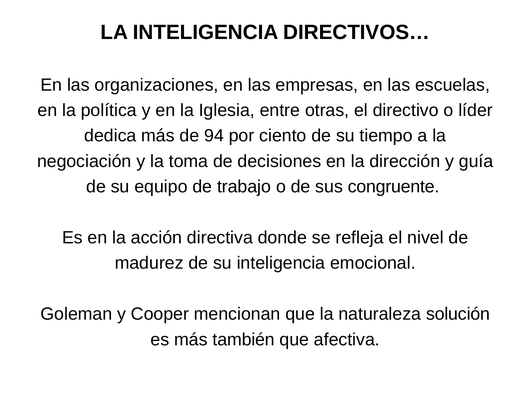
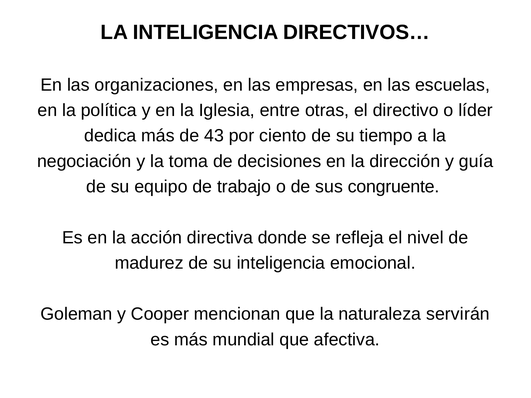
94: 94 -> 43
solución: solución -> servirán
también: también -> mundial
